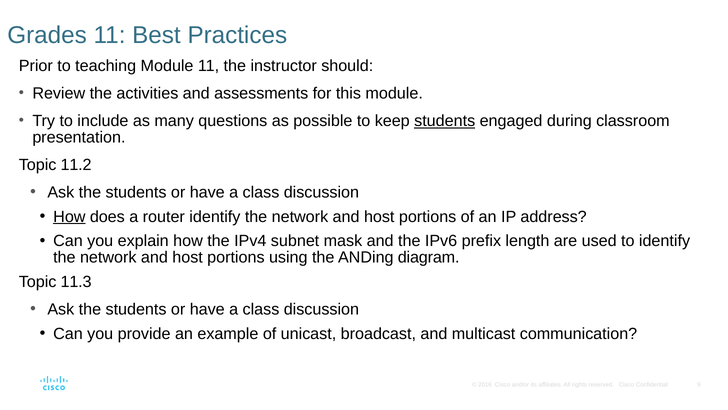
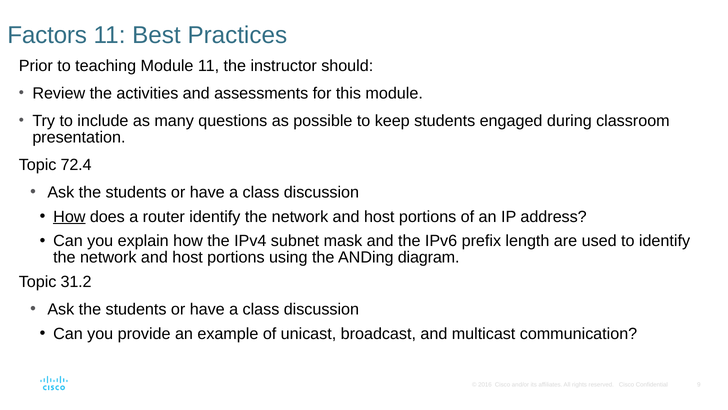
Grades: Grades -> Factors
students at (445, 121) underline: present -> none
11.2: 11.2 -> 72.4
11.3: 11.3 -> 31.2
